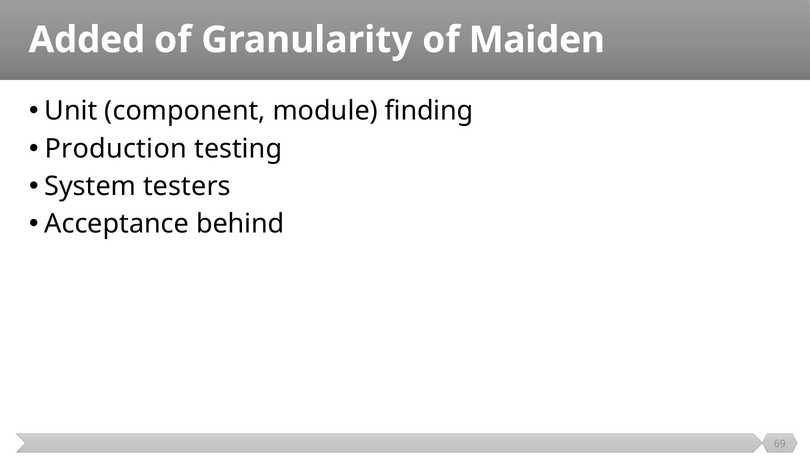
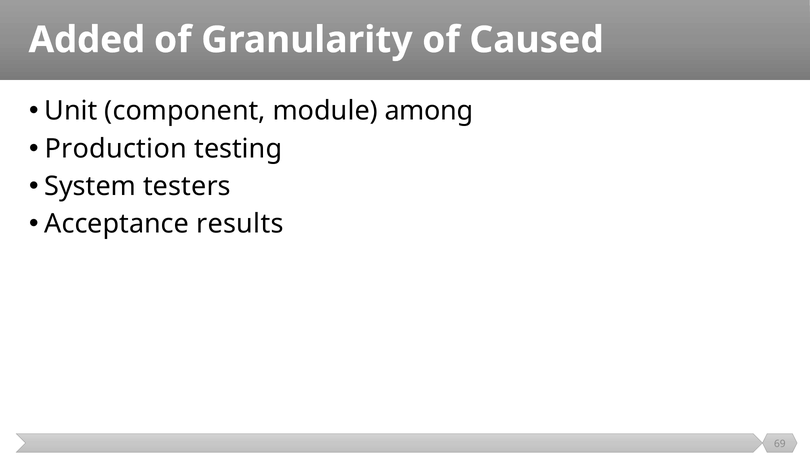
Maiden: Maiden -> Caused
finding: finding -> among
behind: behind -> results
